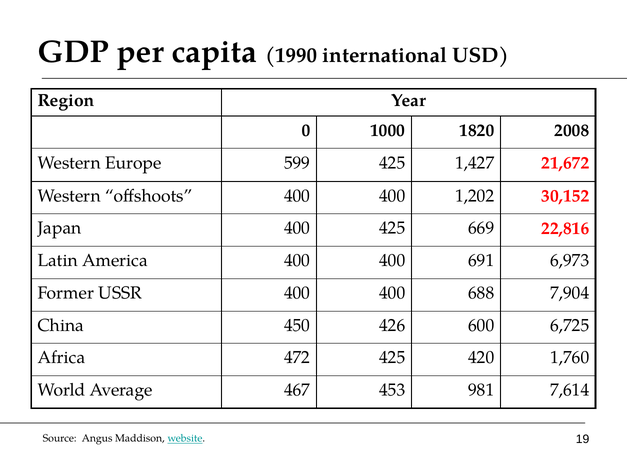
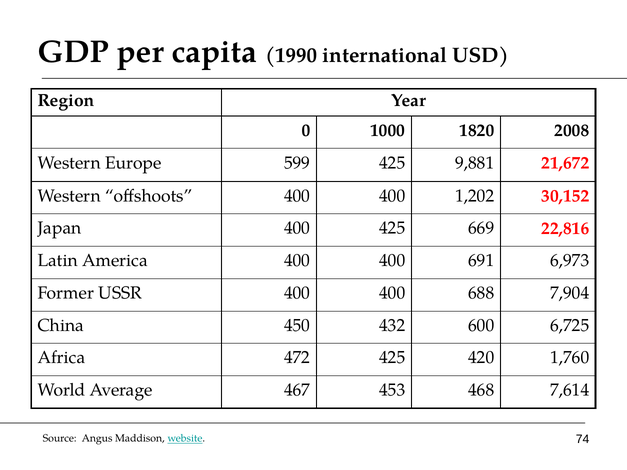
1,427: 1,427 -> 9,881
426: 426 -> 432
981: 981 -> 468
19: 19 -> 74
